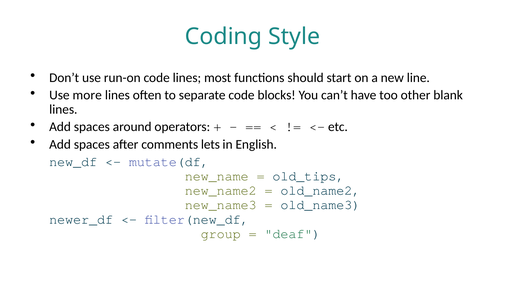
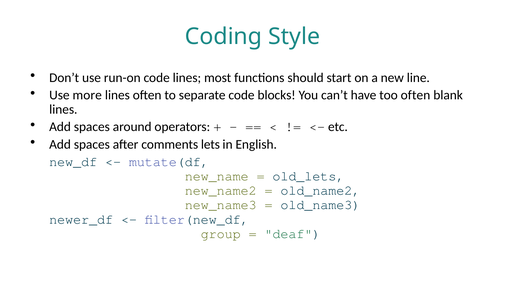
too other: other -> often
old_tips: old_tips -> old_lets
